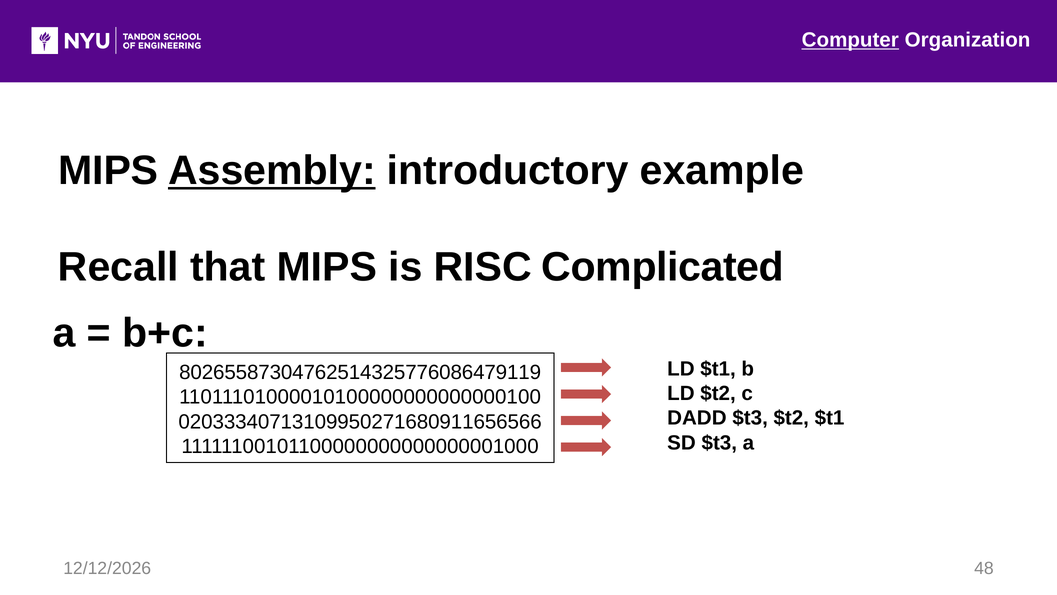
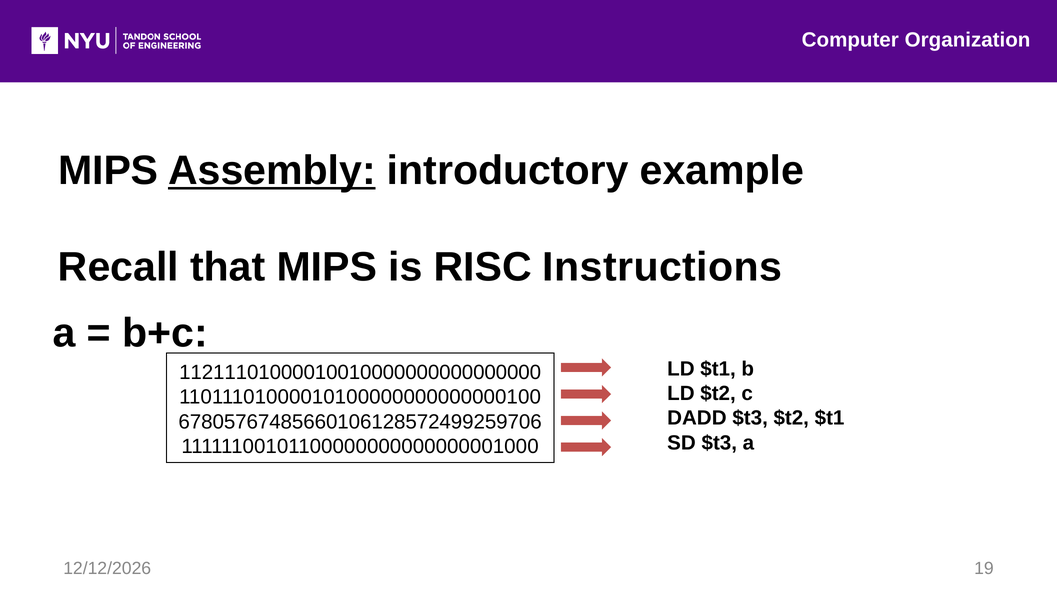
Computer underline: present -> none
Complicated: Complicated -> Instructions
80265587304762514325776086479119: 80265587304762514325776086479119 -> 11211101000010010000000000000000
02033340713109950271680911656566: 02033340713109950271680911656566 -> 67805767485660106128572499259706
48: 48 -> 19
